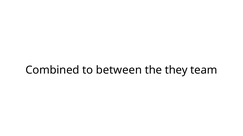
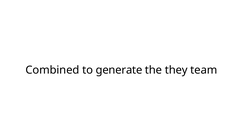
between: between -> generate
